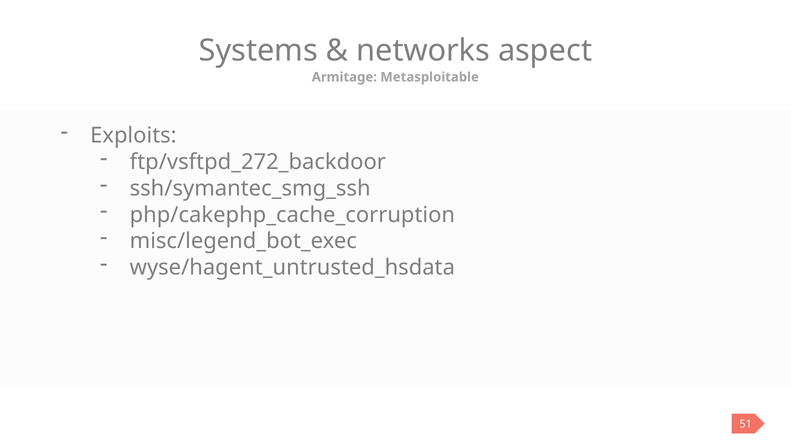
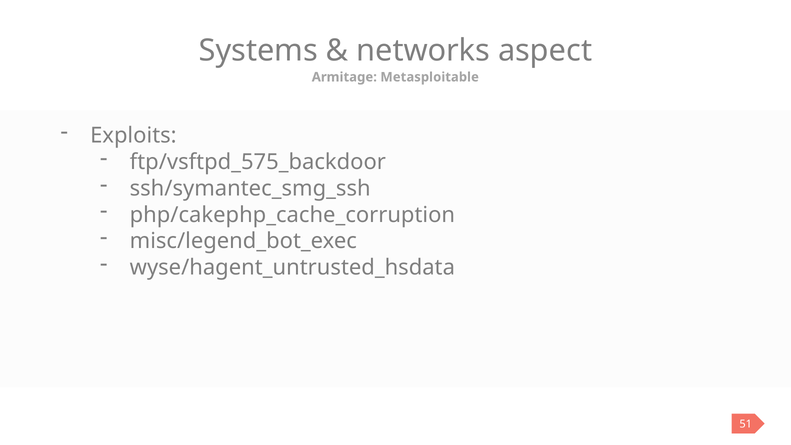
ftp/vsftpd_272_backdoor: ftp/vsftpd_272_backdoor -> ftp/vsftpd_575_backdoor
